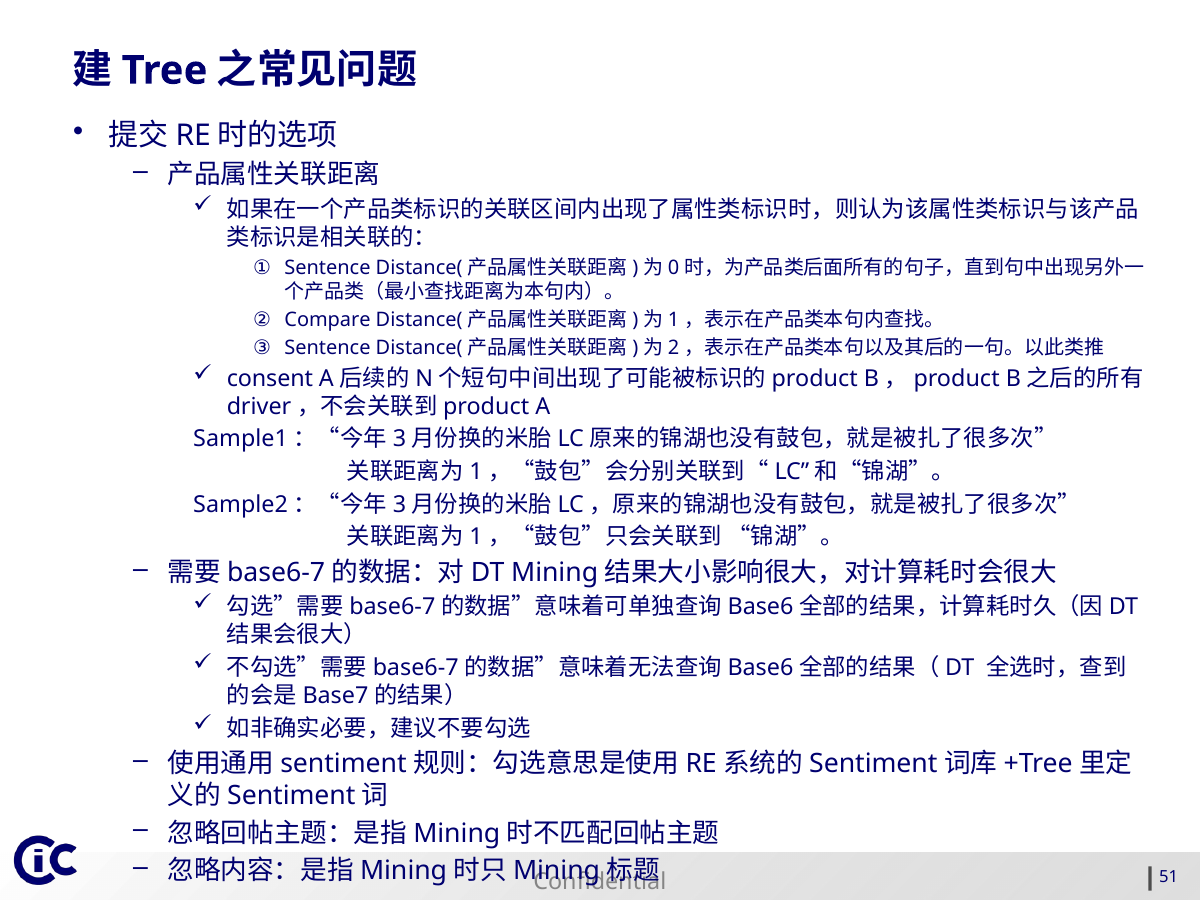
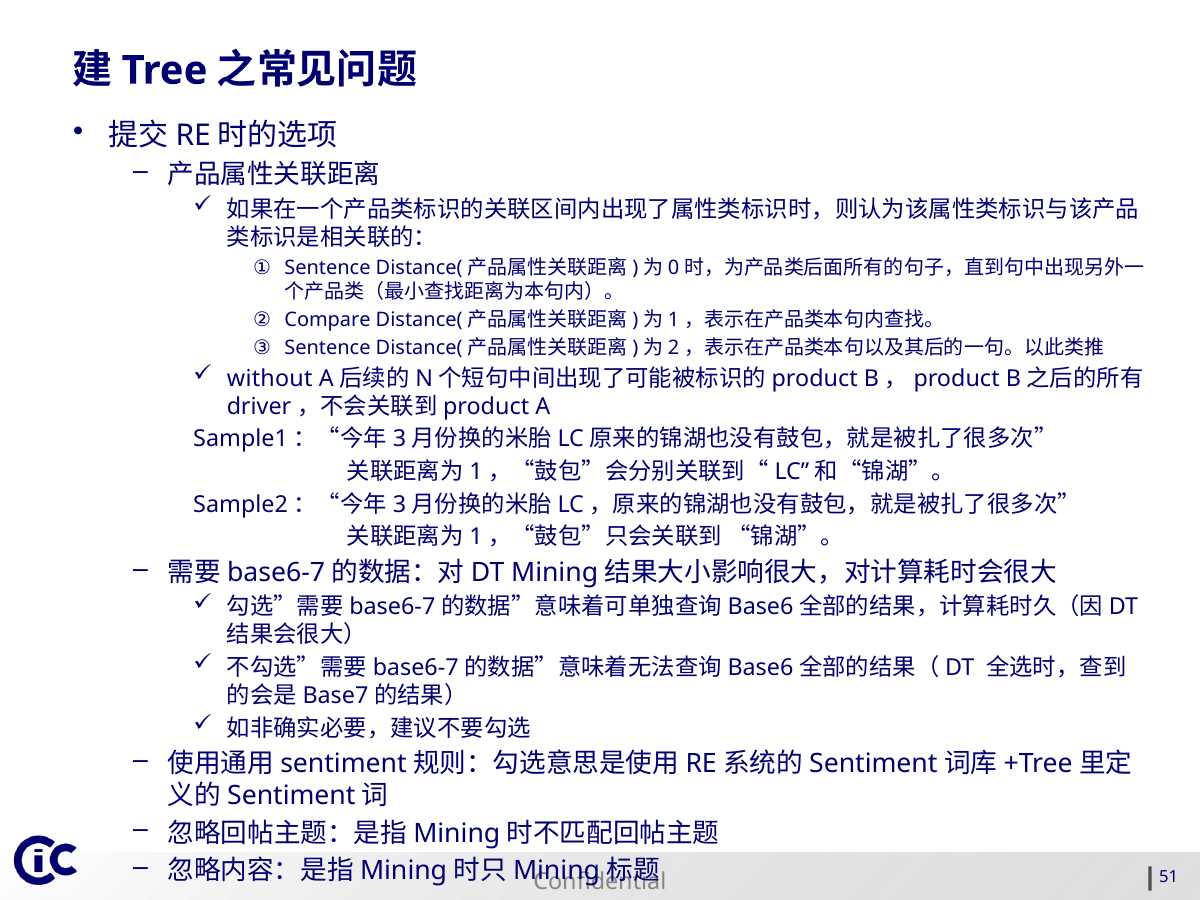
consent: consent -> without
